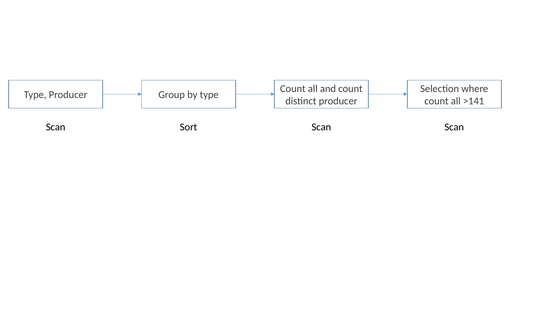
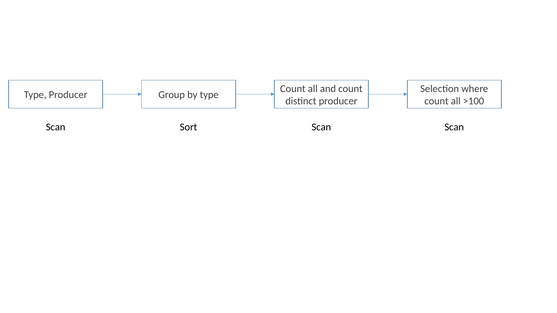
>141: >141 -> >100
